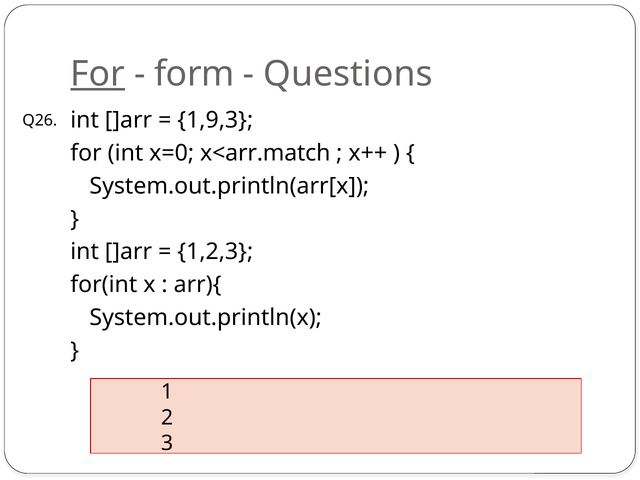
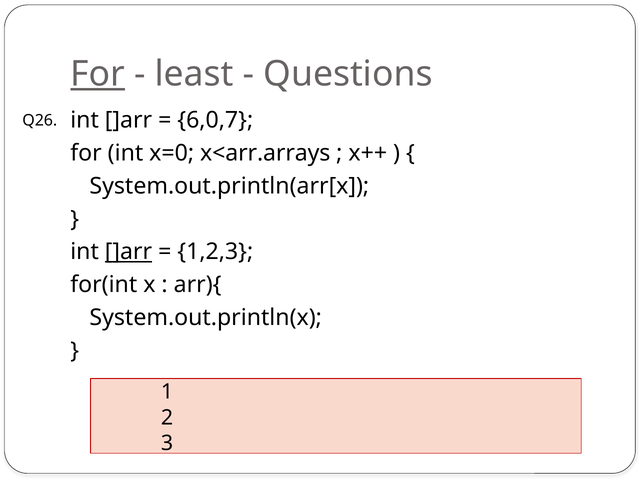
form: form -> least
1,9,3: 1,9,3 -> 6,0,7
x<arr.match: x<arr.match -> x<arr.arrays
]arr at (128, 252) underline: none -> present
